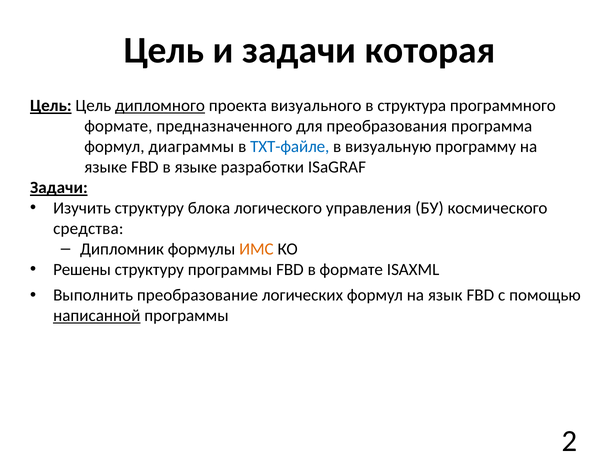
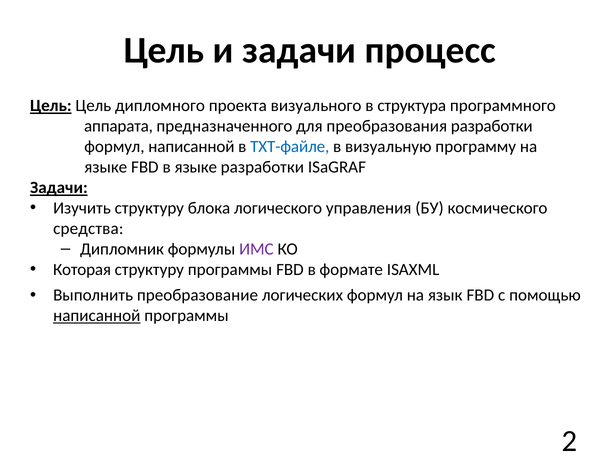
которая: которая -> процесс
дипломного underline: present -> none
формате at (118, 126): формате -> аппарата
преобразования программа: программа -> разработки
формул диаграммы: диаграммы -> написанной
ИМС colour: orange -> purple
Решены: Решены -> Которая
